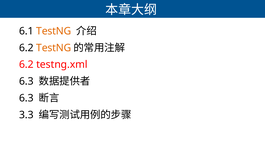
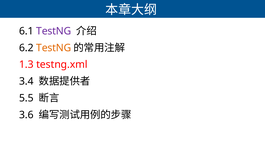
TestNG at (54, 31) colour: orange -> purple
6.2 at (26, 65): 6.2 -> 1.3
6.3 at (26, 81): 6.3 -> 3.4
6.3 at (26, 98): 6.3 -> 5.5
3.3: 3.3 -> 3.6
